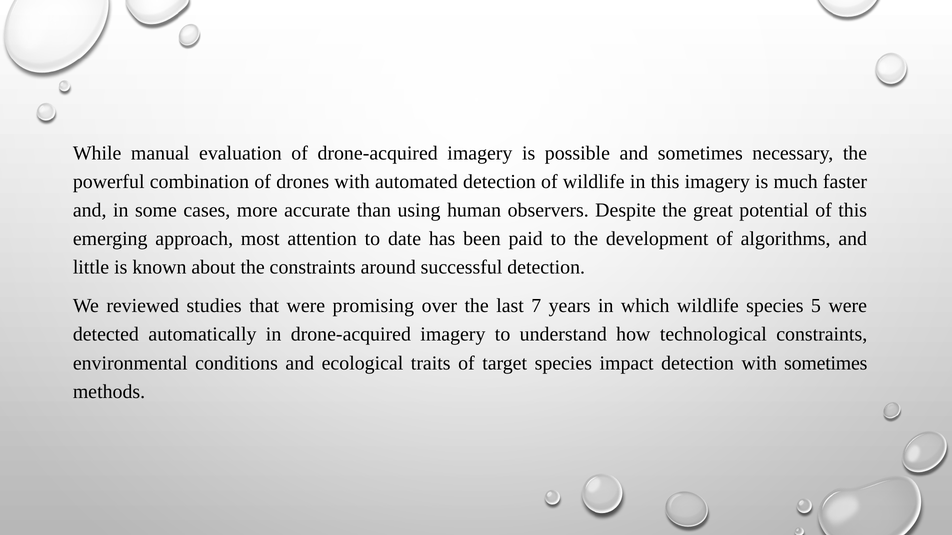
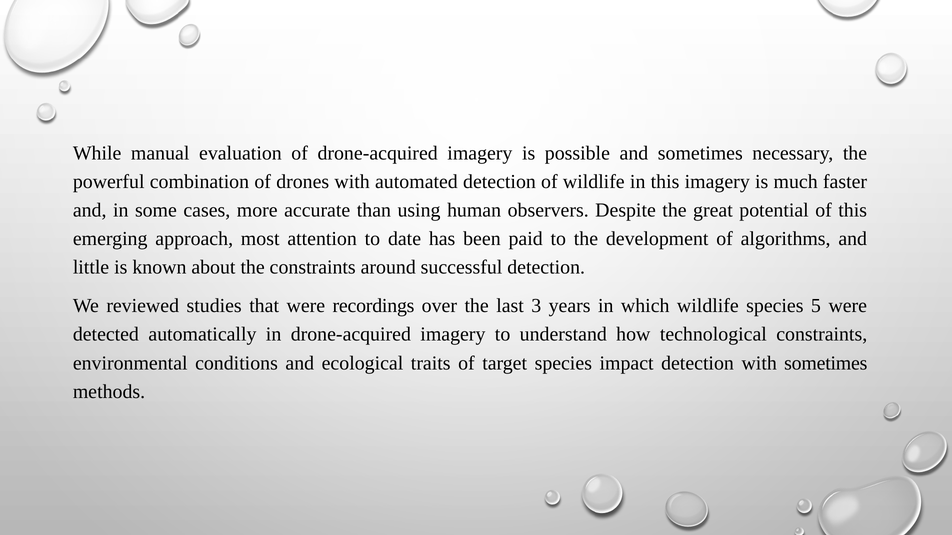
promising: promising -> recordings
7: 7 -> 3
